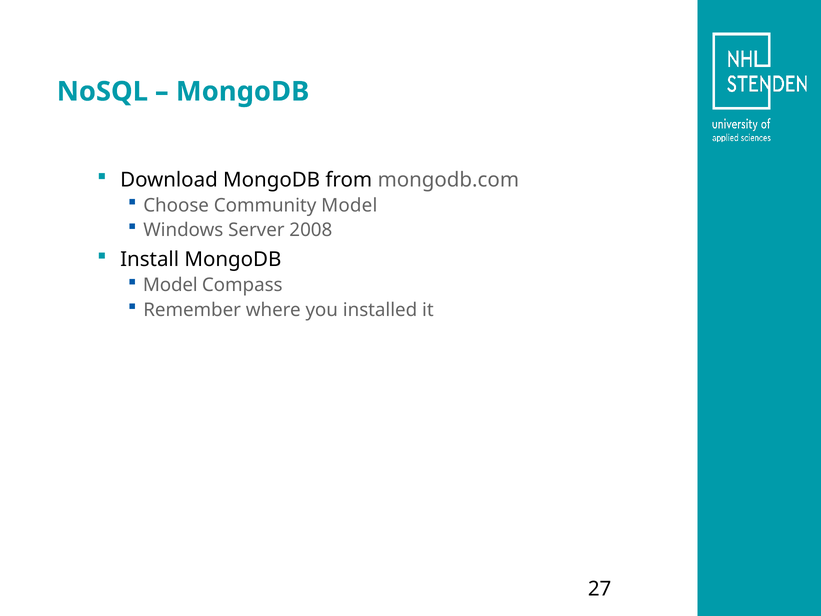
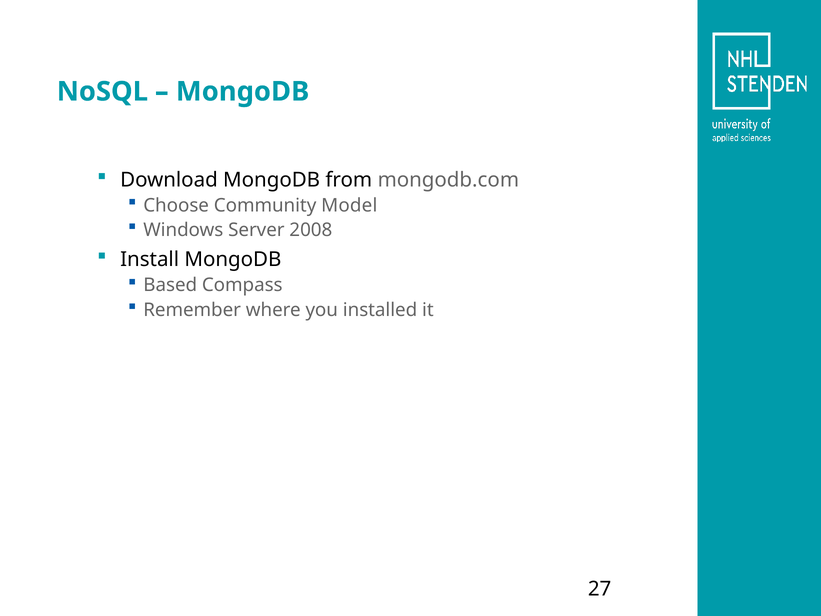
Model at (170, 285): Model -> Based
